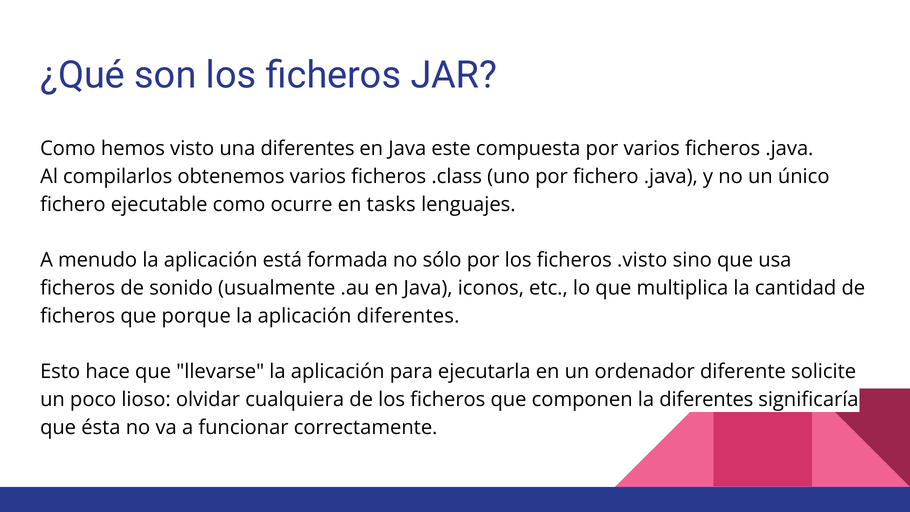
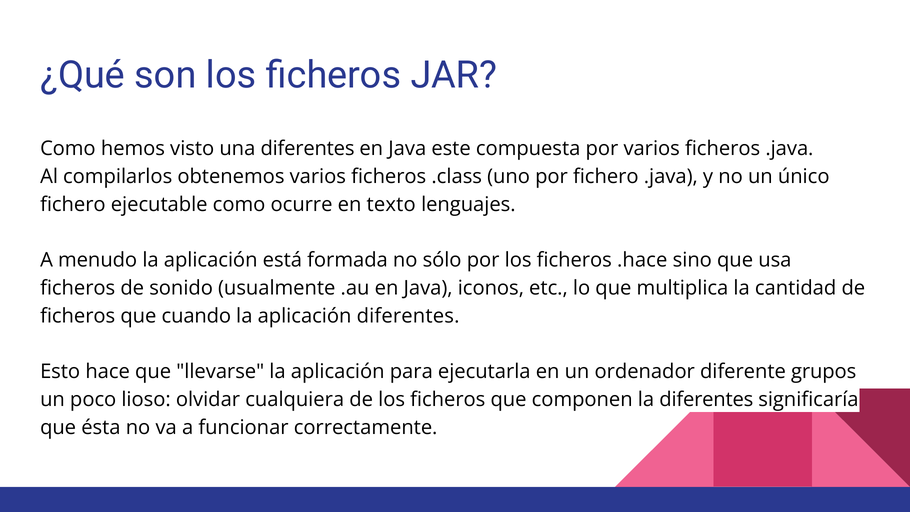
tasks: tasks -> texto
.visto: .visto -> .hace
porque: porque -> cuando
solicite: solicite -> grupos
